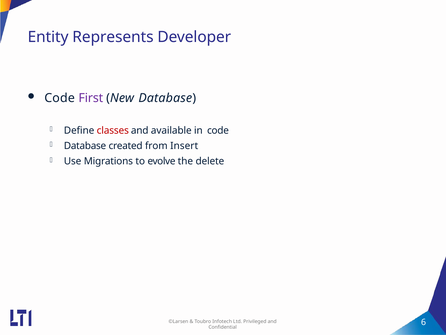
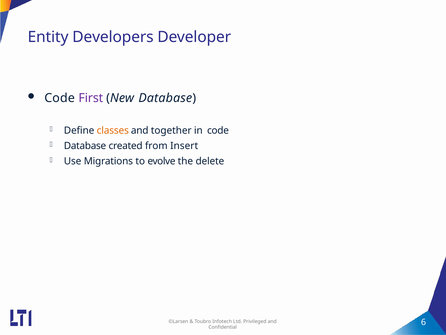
Represents: Represents -> Developers
classes colour: red -> orange
available: available -> together
